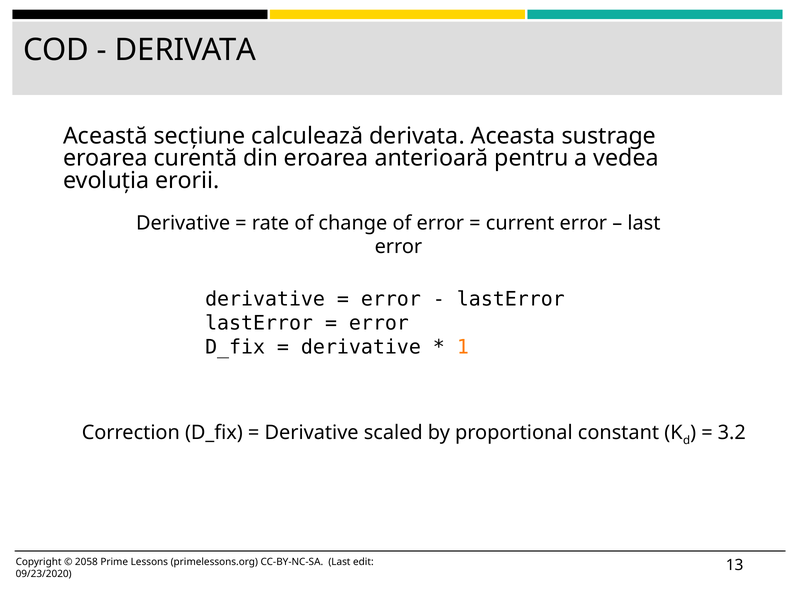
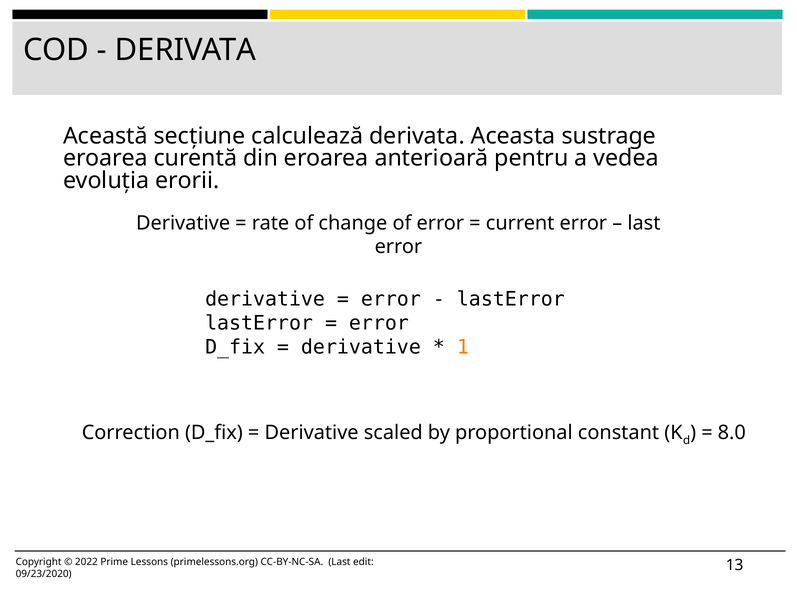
3.2: 3.2 -> 8.0
2058: 2058 -> 2022
